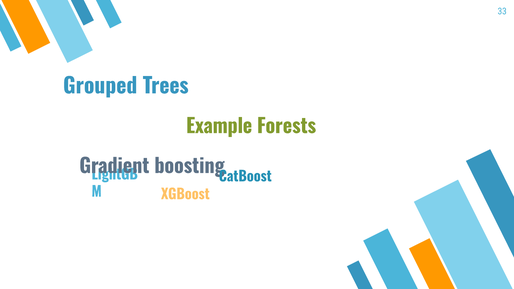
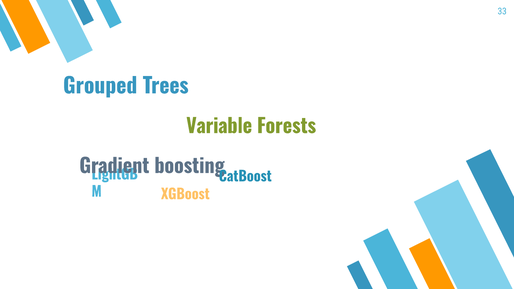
Example: Example -> Variable
